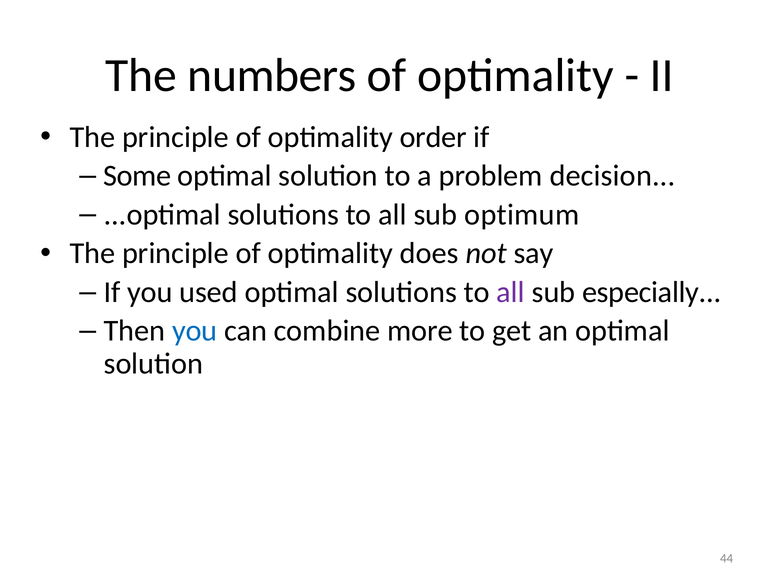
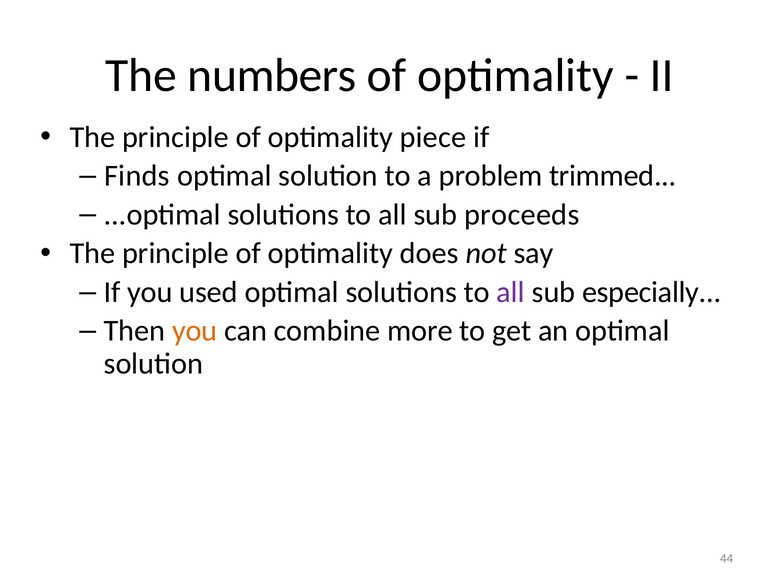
order: order -> piece
Some: Some -> Finds
decision: decision -> trimmed
optimum: optimum -> proceeds
you at (195, 331) colour: blue -> orange
